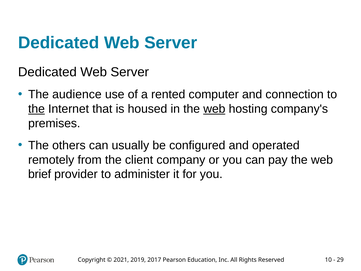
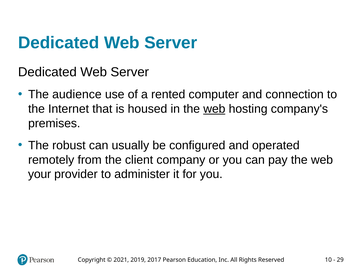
the at (37, 109) underline: present -> none
others: others -> robust
brief: brief -> your
